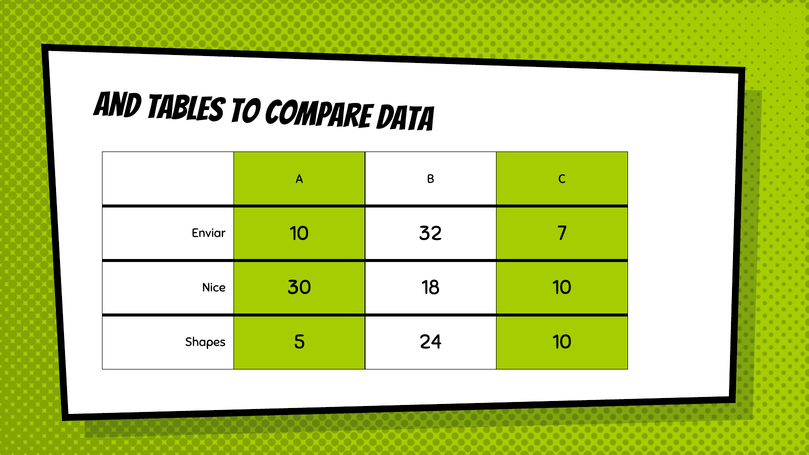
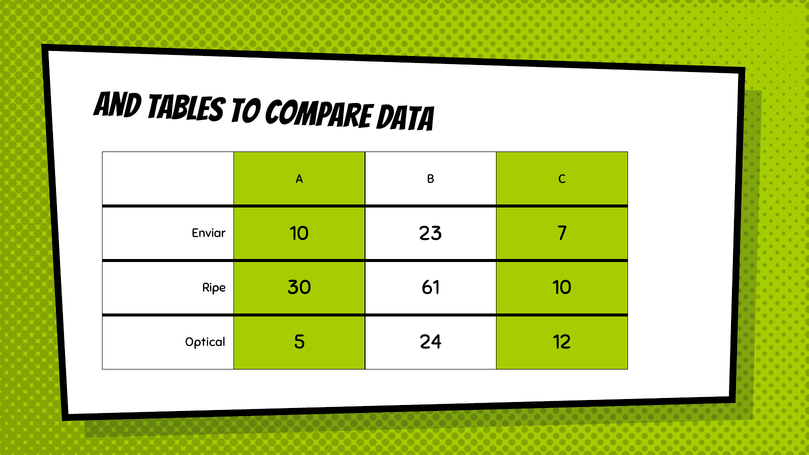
32: 32 -> 23
Nice: Nice -> Ripe
18: 18 -> 61
Shapes: Shapes -> Optical
24 10: 10 -> 12
